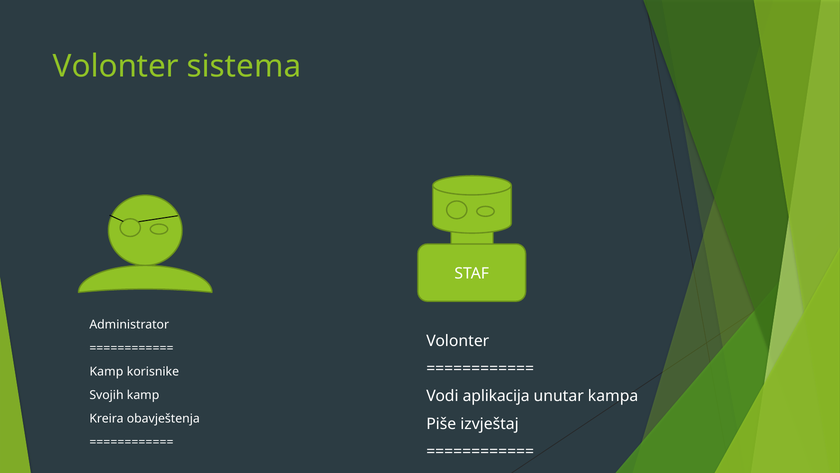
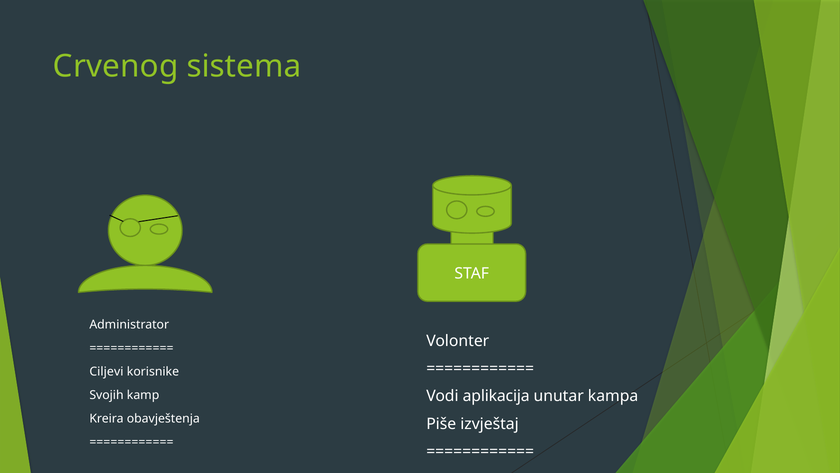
Volonter at (116, 66): Volonter -> Crvenog
Kamp at (106, 371): Kamp -> Ciljevi
